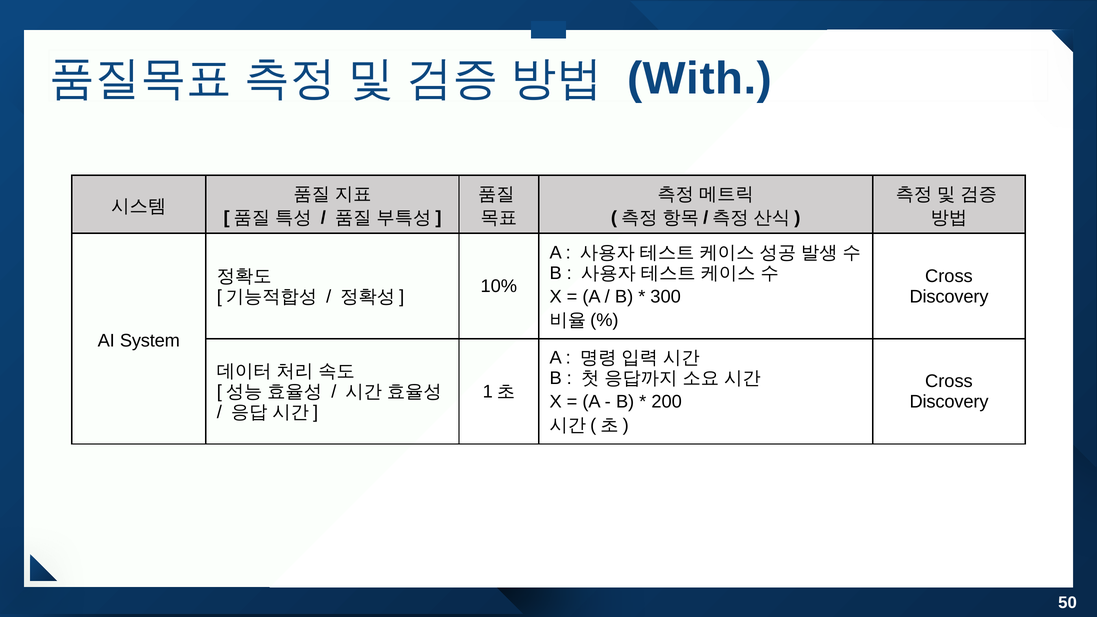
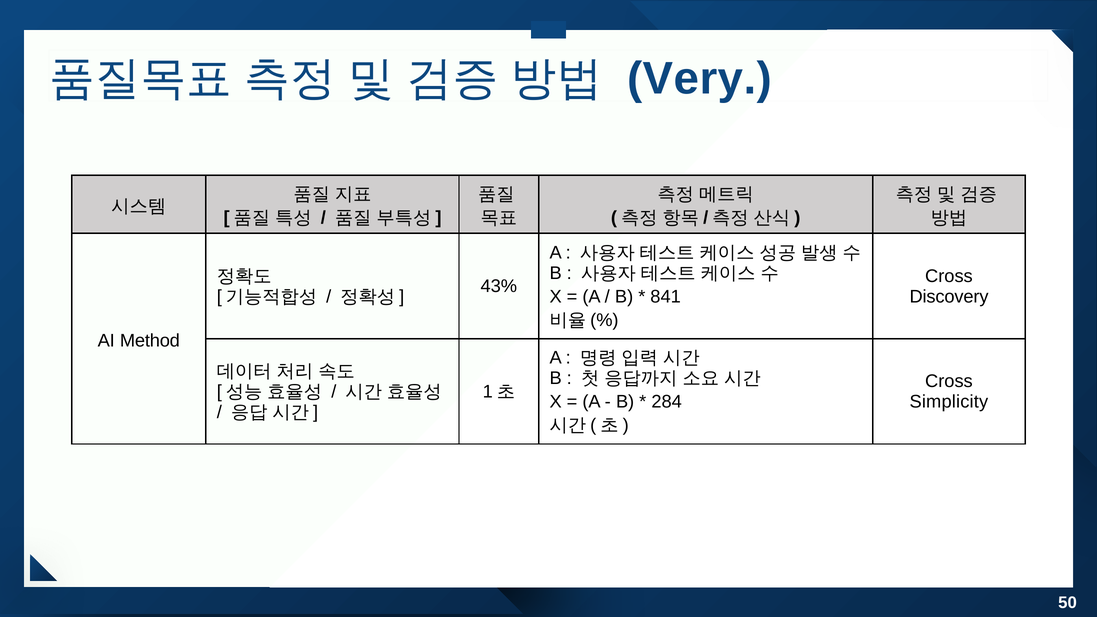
With: With -> Very
10%: 10% -> 43%
300: 300 -> 841
System: System -> Method
200: 200 -> 284
Discovery at (949, 402): Discovery -> Simplicity
